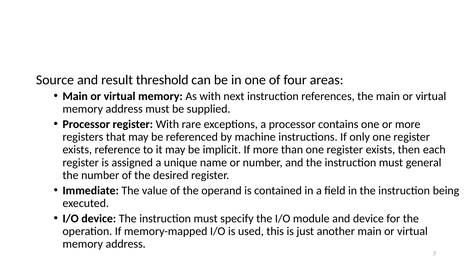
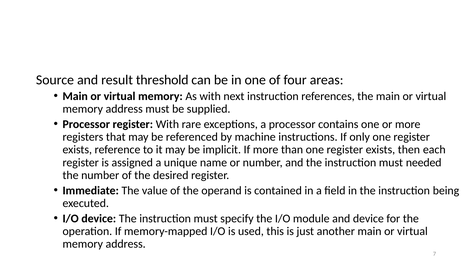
general: general -> needed
